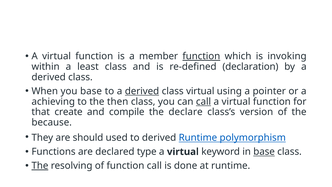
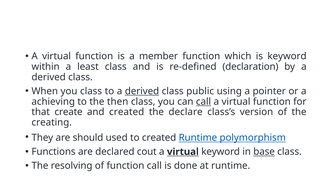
function at (201, 56) underline: present -> none
is invoking: invoking -> keyword
you base: base -> class
class virtual: virtual -> public
and compile: compile -> created
because: because -> creating
to derived: derived -> created
type: type -> cout
virtual at (183, 152) underline: none -> present
The at (40, 165) underline: present -> none
